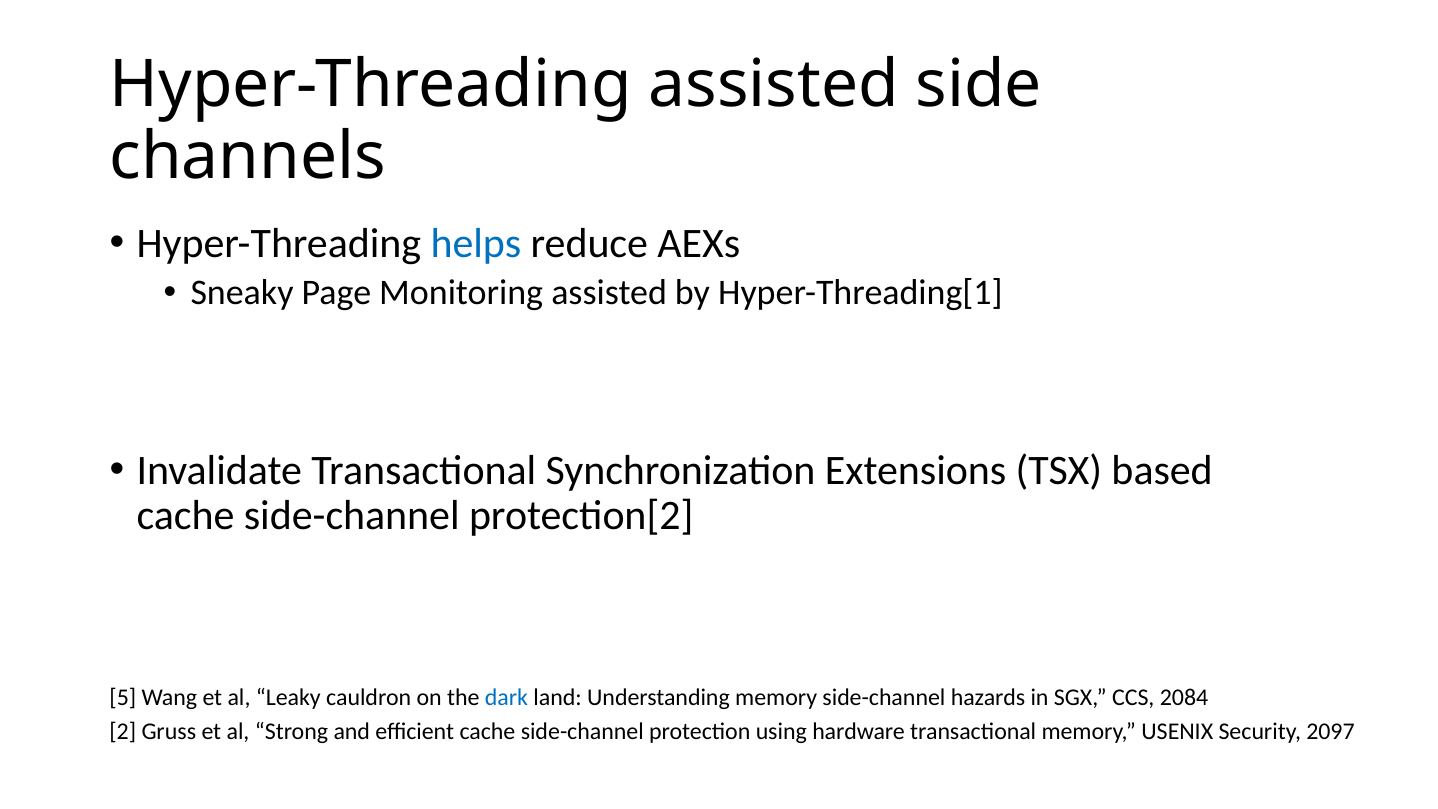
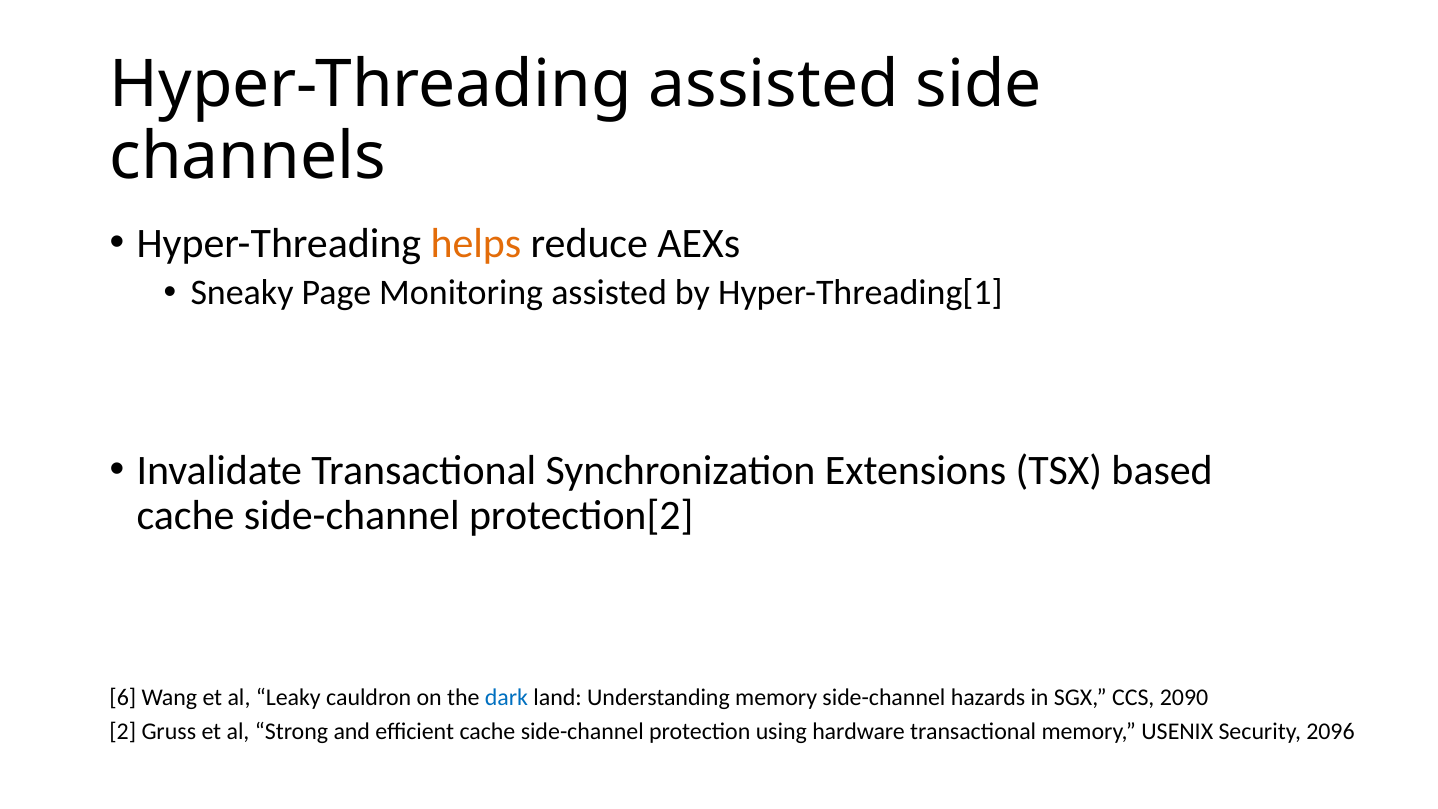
helps colour: blue -> orange
5: 5 -> 6
2084: 2084 -> 2090
2097: 2097 -> 2096
